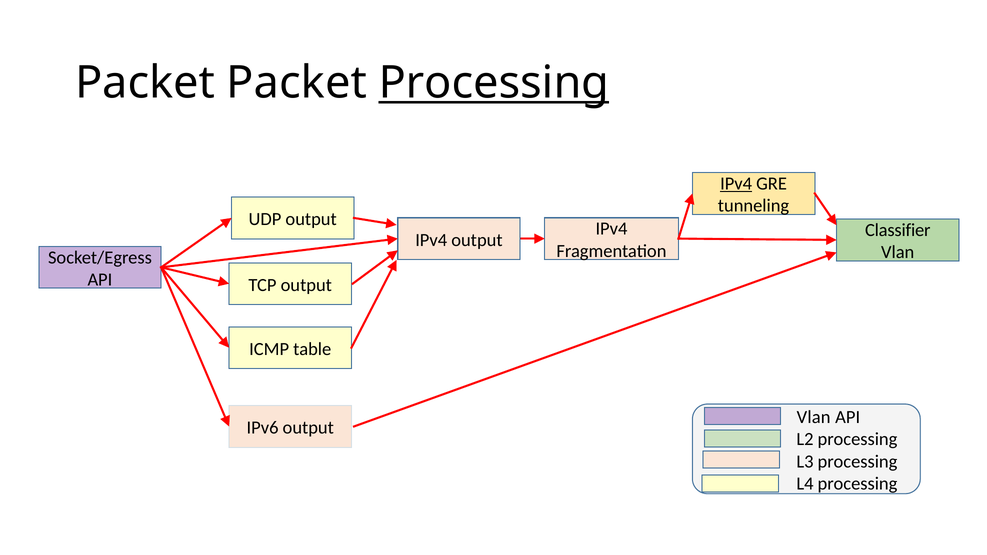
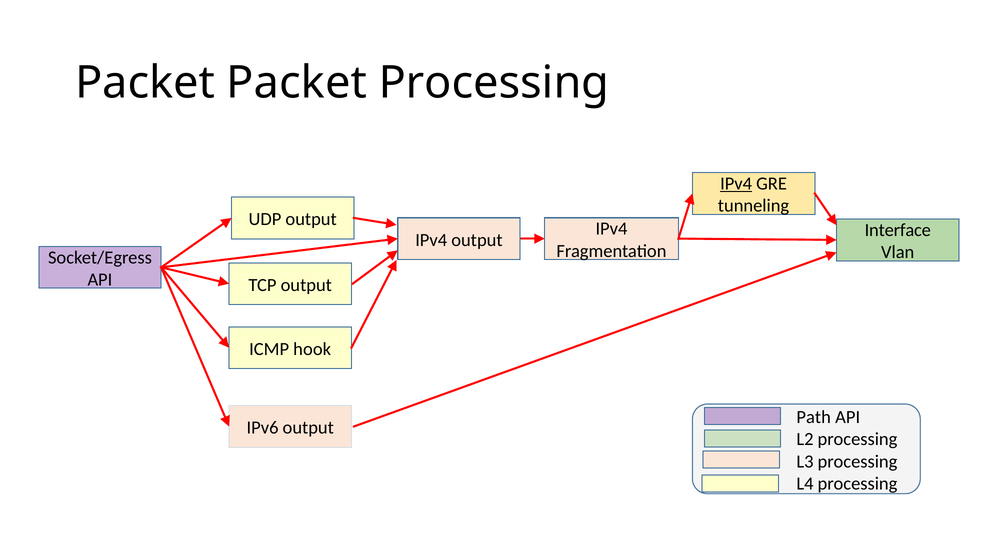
Processing at (494, 83) underline: present -> none
Classifier: Classifier -> Interface
table: table -> hook
Vlan at (814, 417): Vlan -> Path
